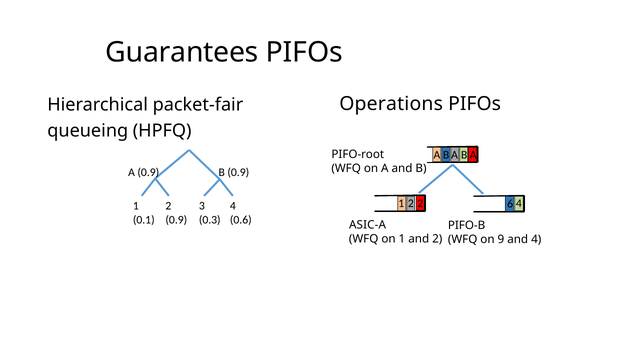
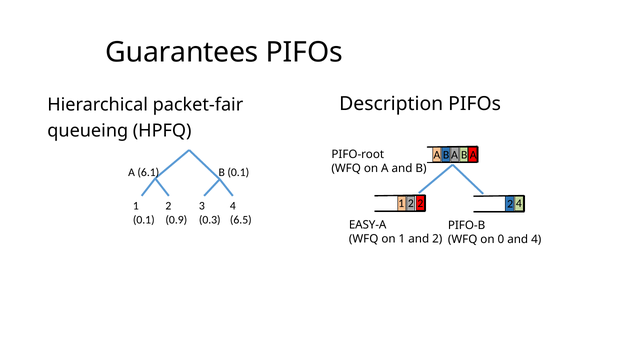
Operations: Operations -> Description
A 0.9: 0.9 -> 6.1
B 0.9: 0.9 -> 0.1
1 6: 6 -> 2
0.6: 0.6 -> 6.5
ASIC-A: ASIC-A -> EASY-A
9: 9 -> 0
